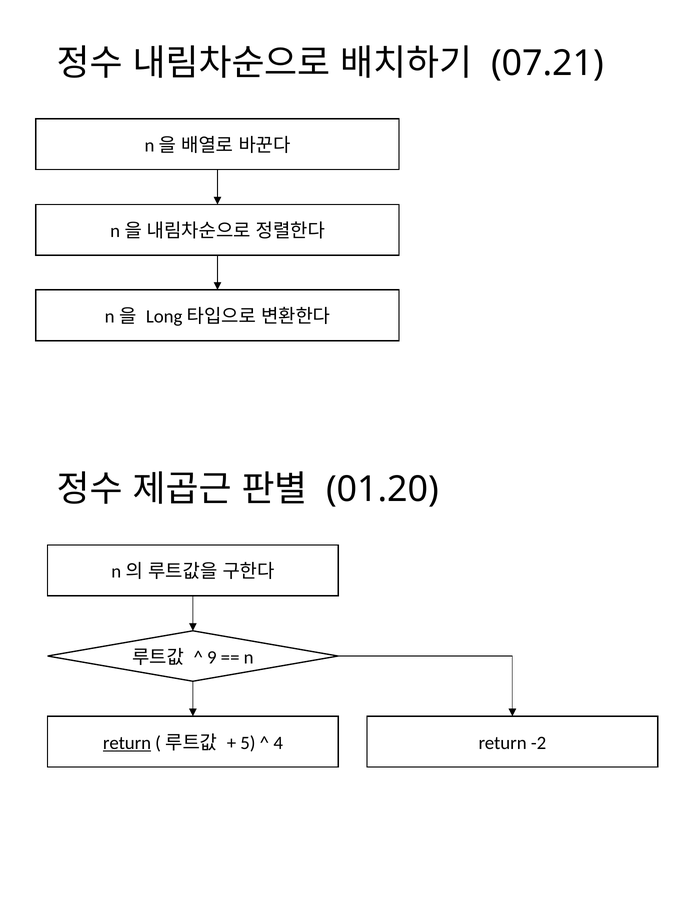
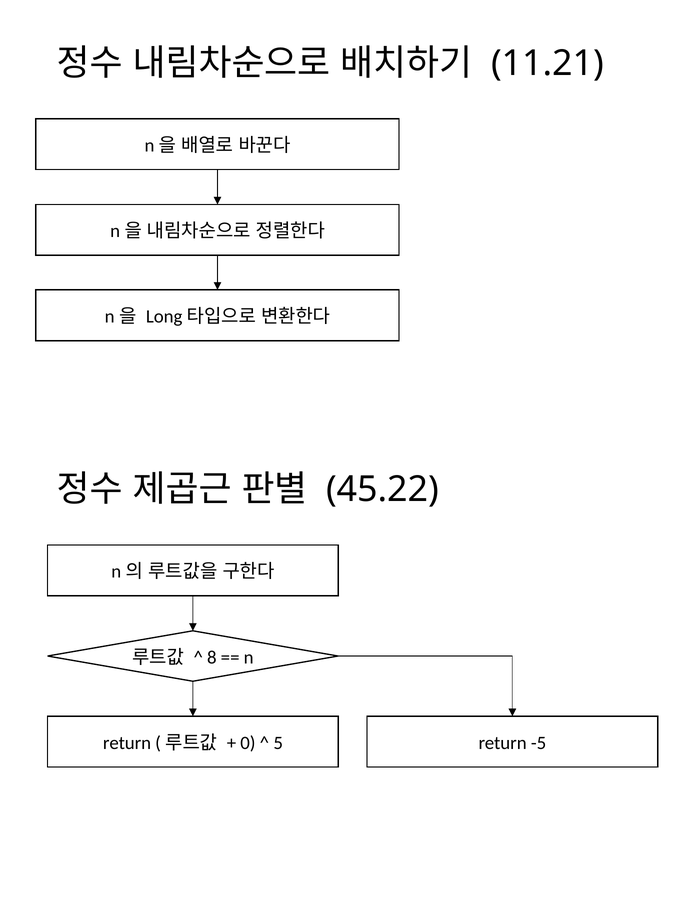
07.21: 07.21 -> 11.21
01.20: 01.20 -> 45.22
9: 9 -> 8
return at (127, 743) underline: present -> none
5: 5 -> 0
4: 4 -> 5
-2: -2 -> -5
